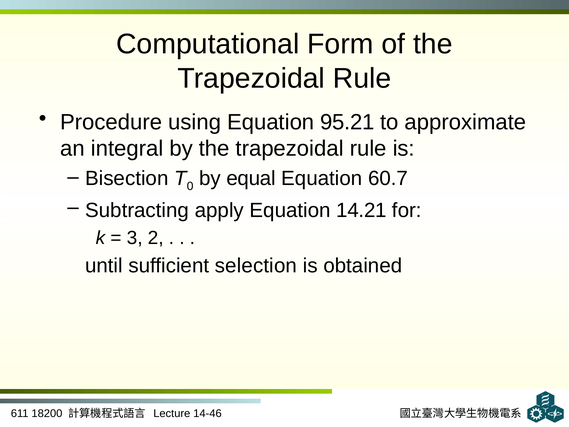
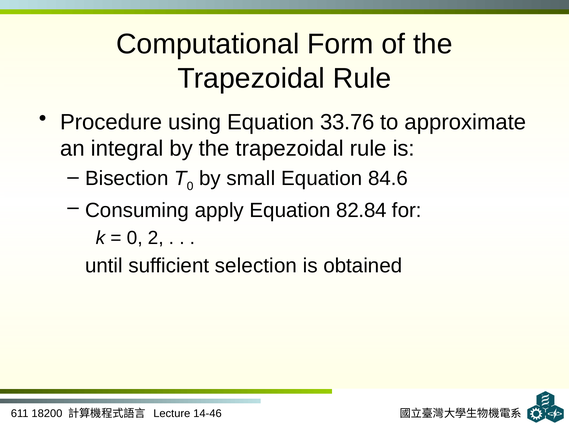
95.21: 95.21 -> 33.76
equal: equal -> small
60.7: 60.7 -> 84.6
Subtracting: Subtracting -> Consuming
14.21: 14.21 -> 82.84
3 at (135, 238): 3 -> 0
